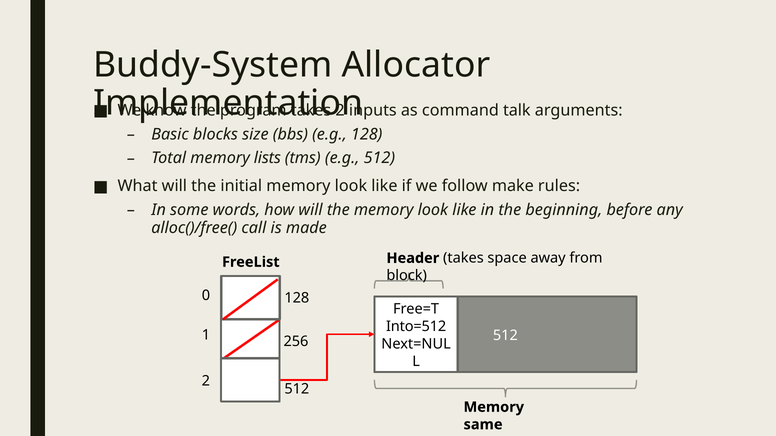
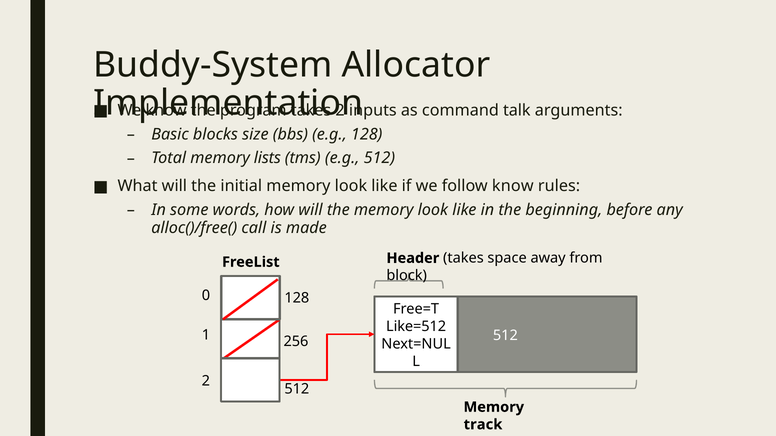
follow make: make -> know
Into=512: Into=512 -> Like=512
same: same -> track
